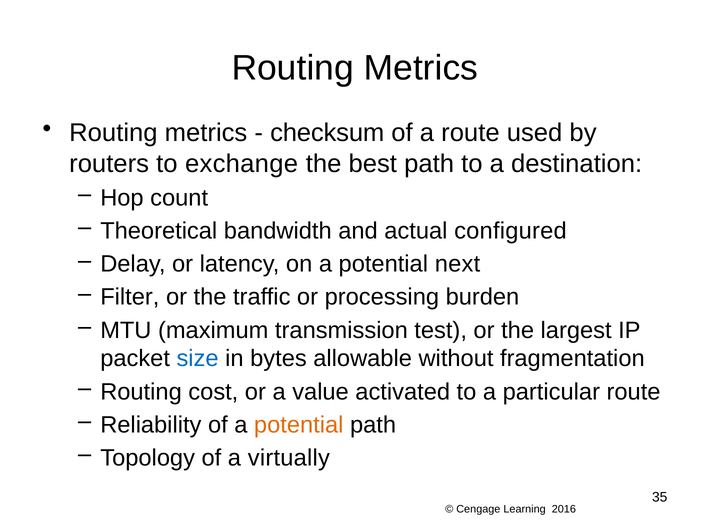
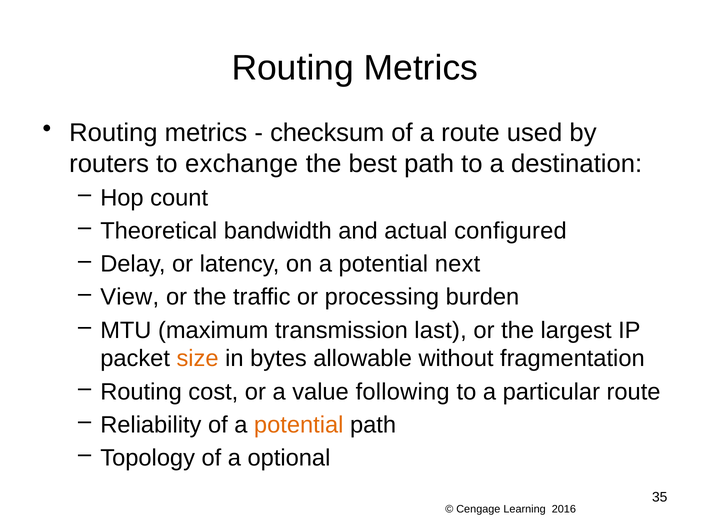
Filter: Filter -> View
test: test -> last
size colour: blue -> orange
activated: activated -> following
virtually: virtually -> optional
